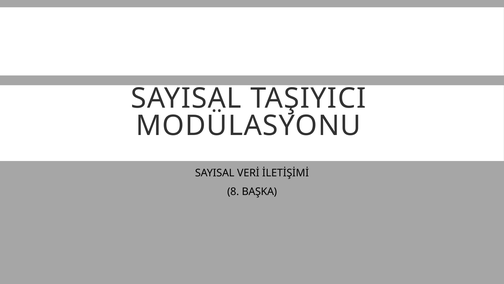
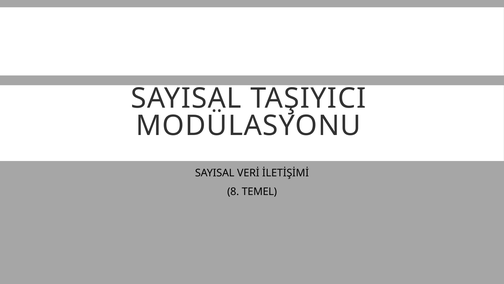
BAŞKA: BAŞKA -> TEMEL
